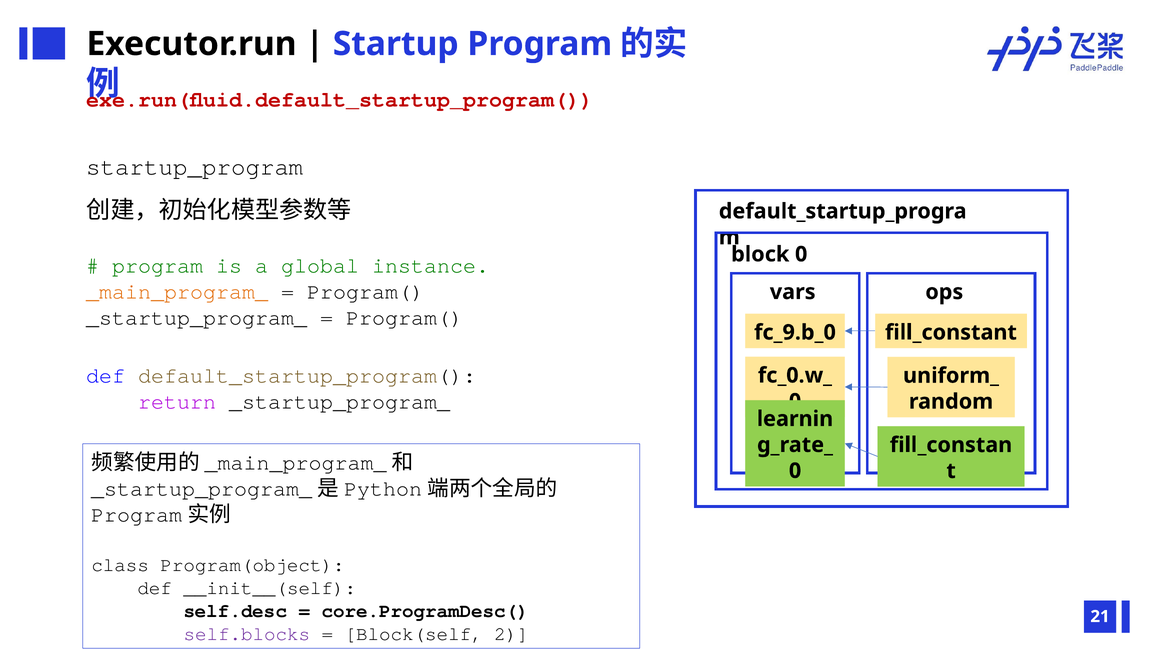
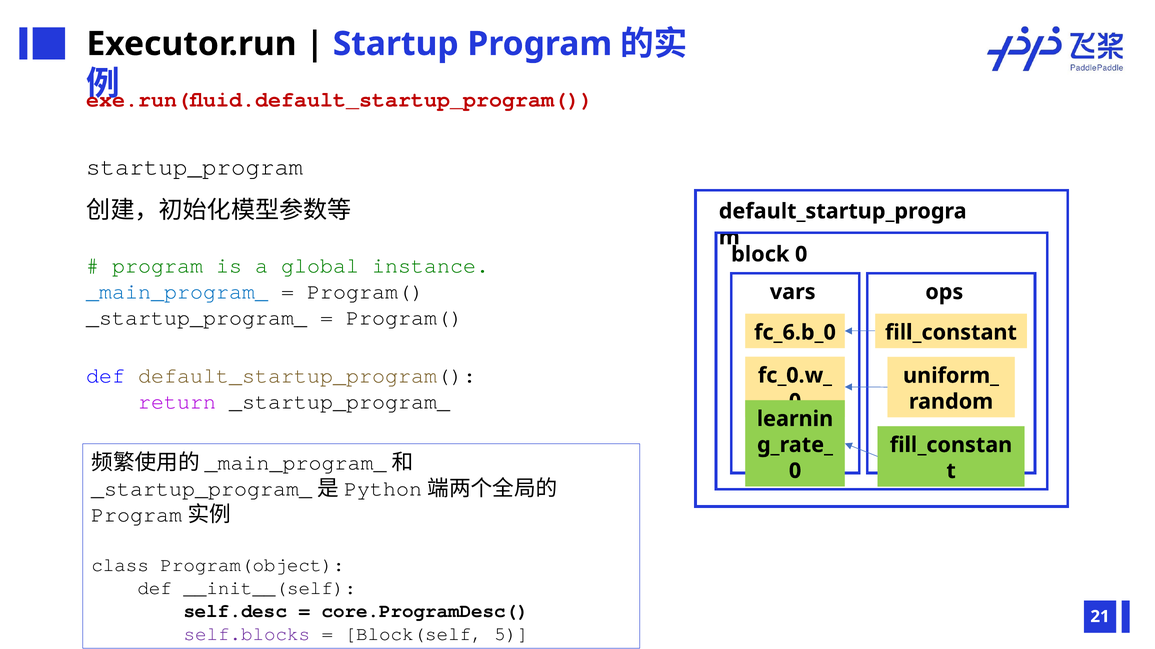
_main_program_ colour: orange -> blue
fc_9.b_0: fc_9.b_0 -> fc_6.b_0
2: 2 -> 5
